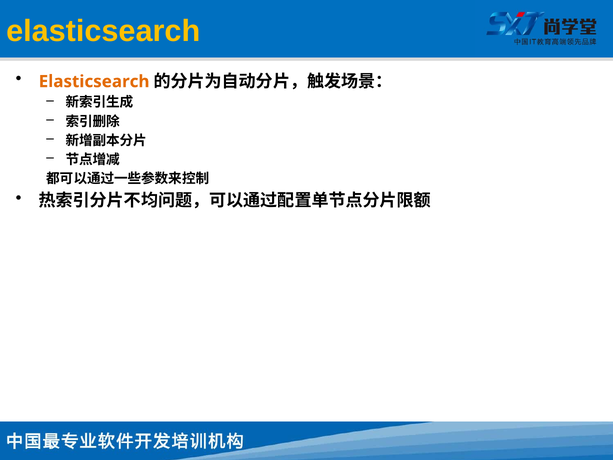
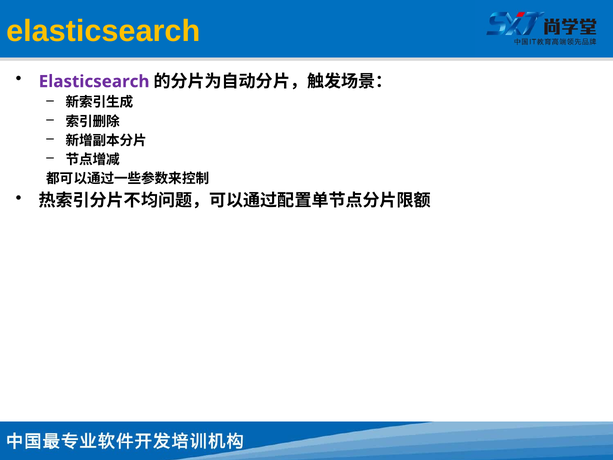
Elasticsearch at (94, 82) colour: orange -> purple
